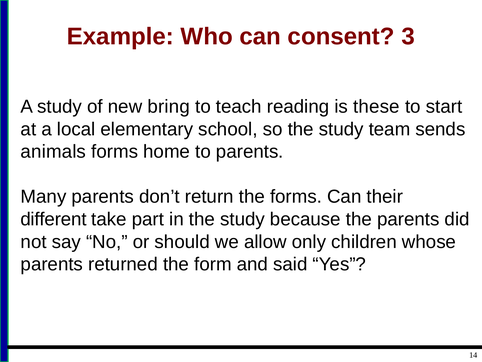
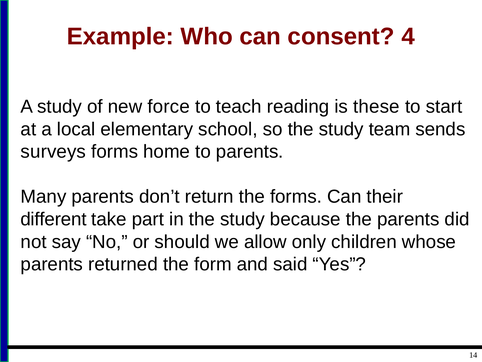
3: 3 -> 4
bring: bring -> force
animals: animals -> surveys
